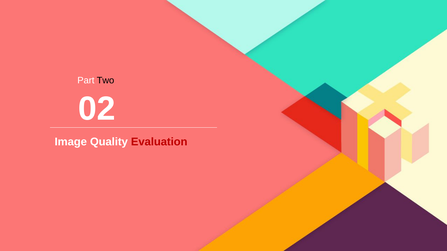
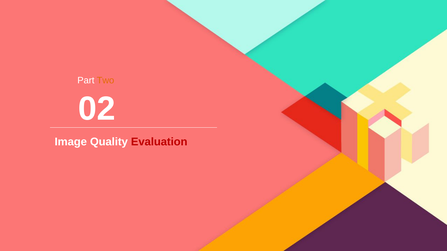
Two colour: black -> orange
